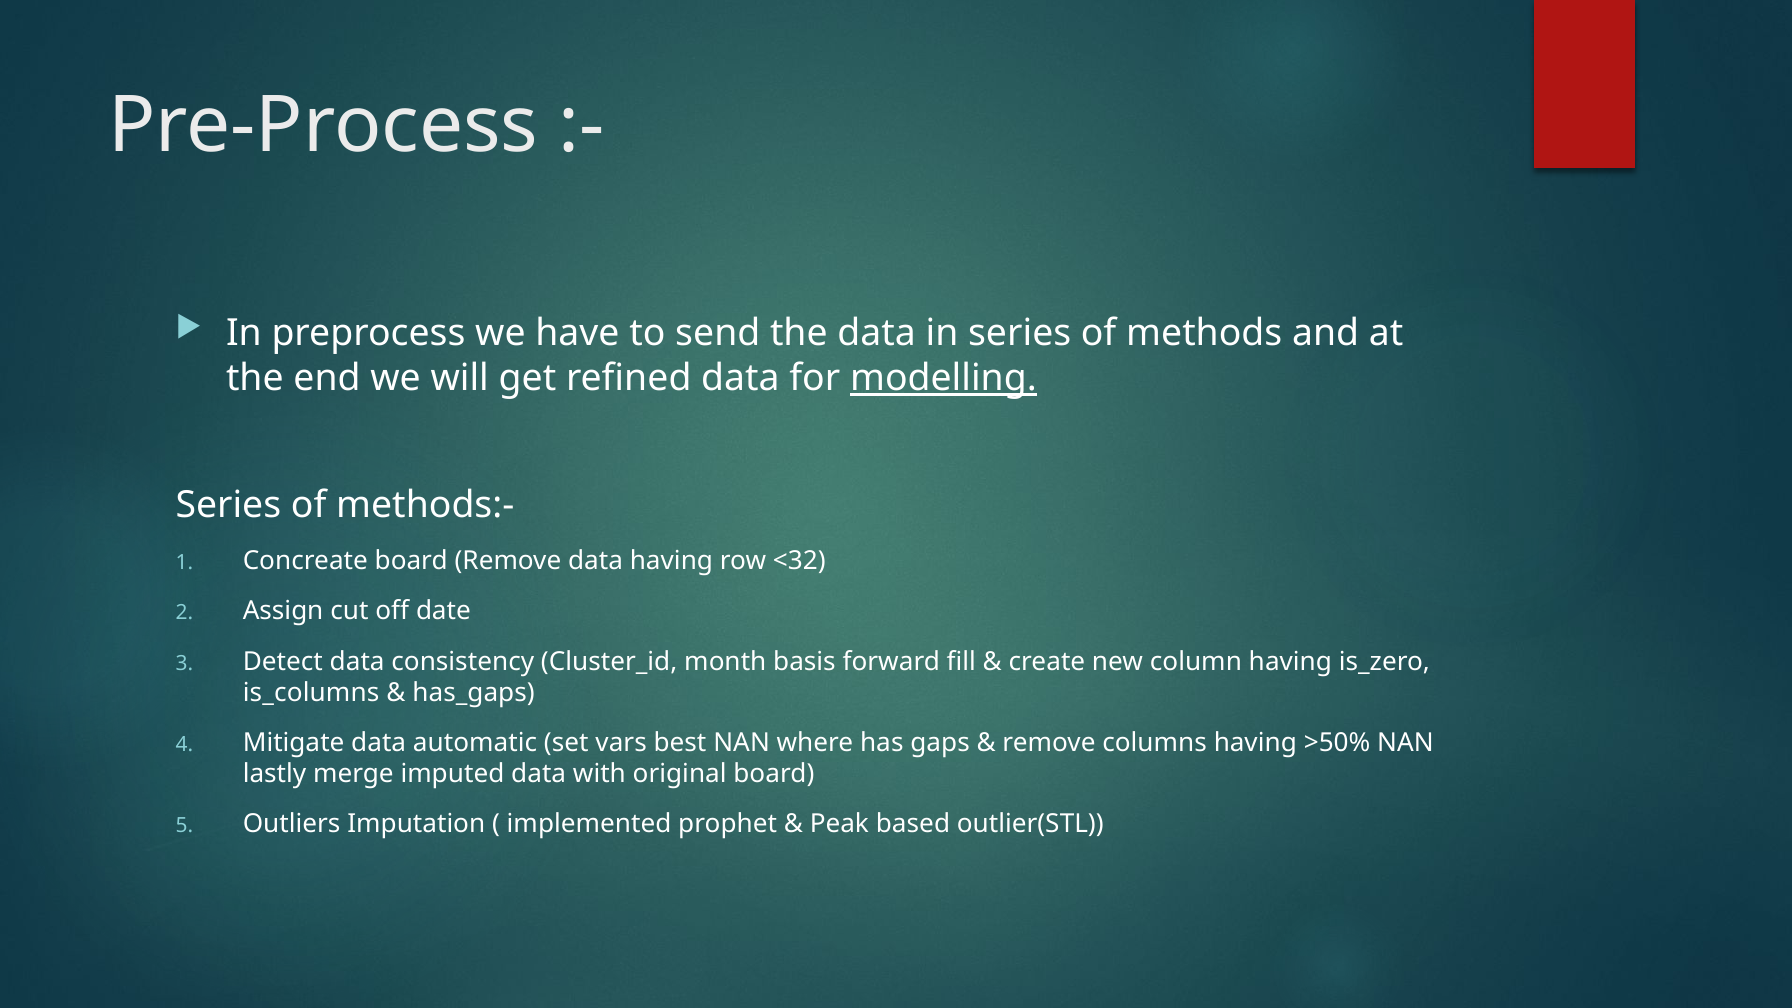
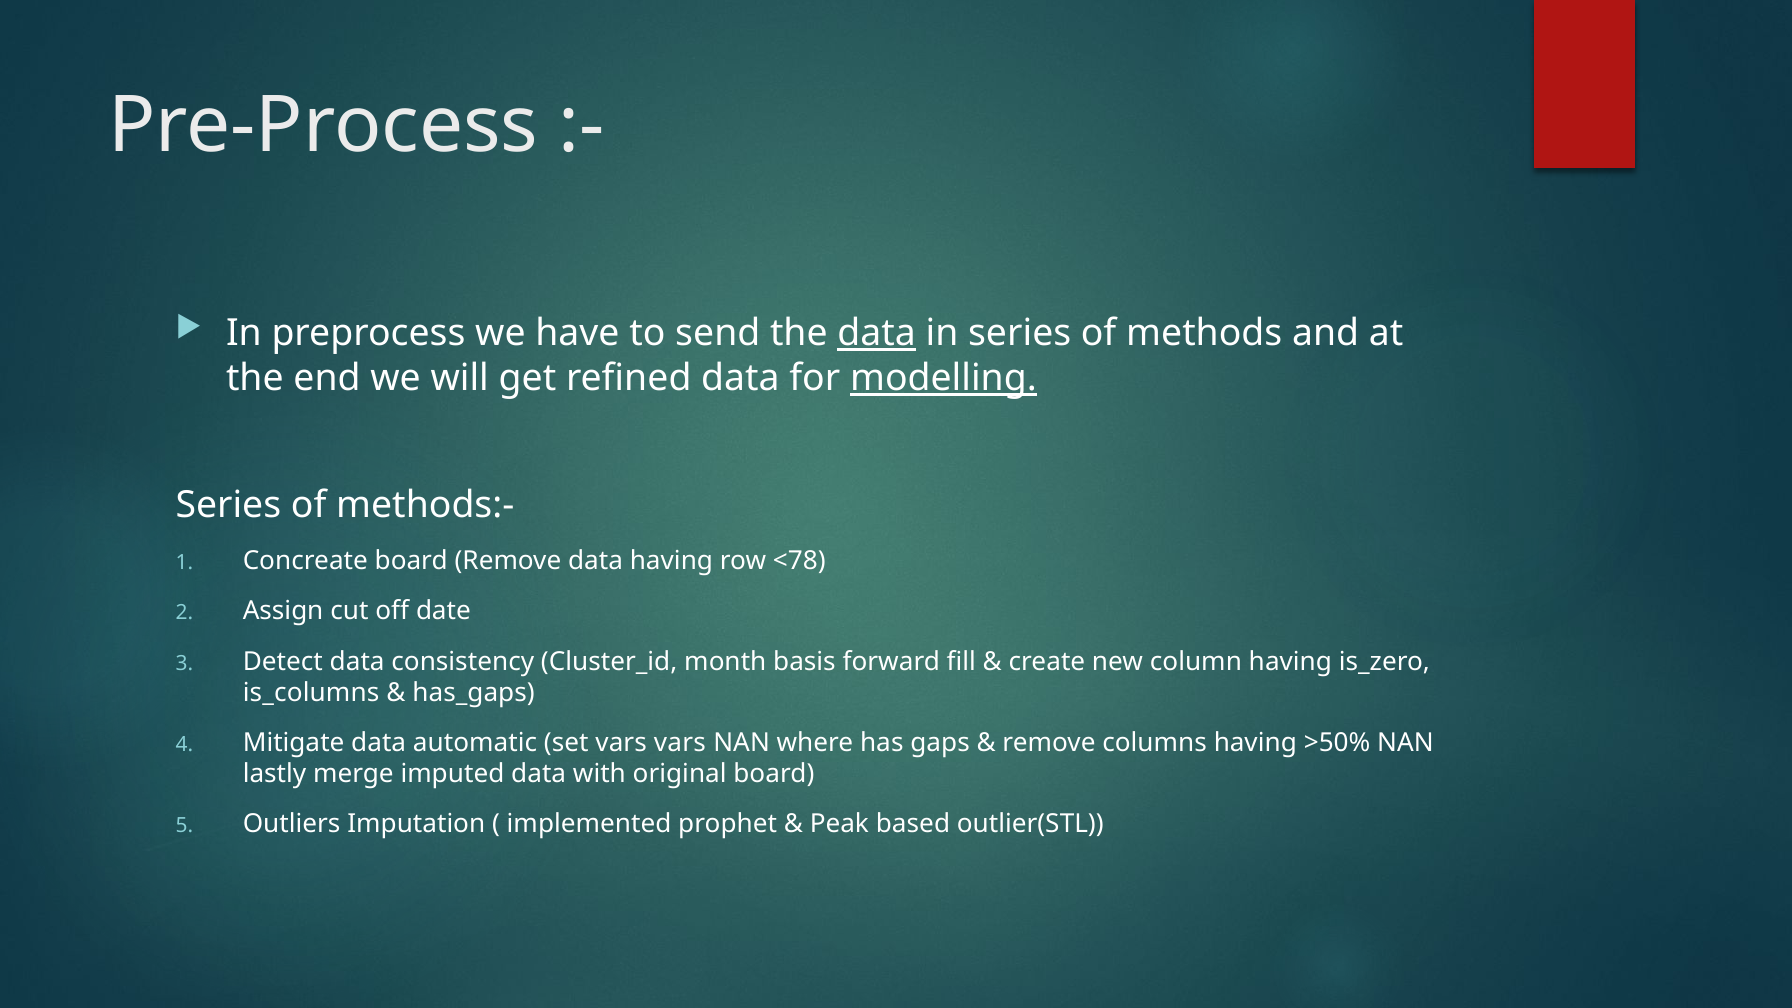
data at (877, 334) underline: none -> present
<32: <32 -> <78
vars best: best -> vars
